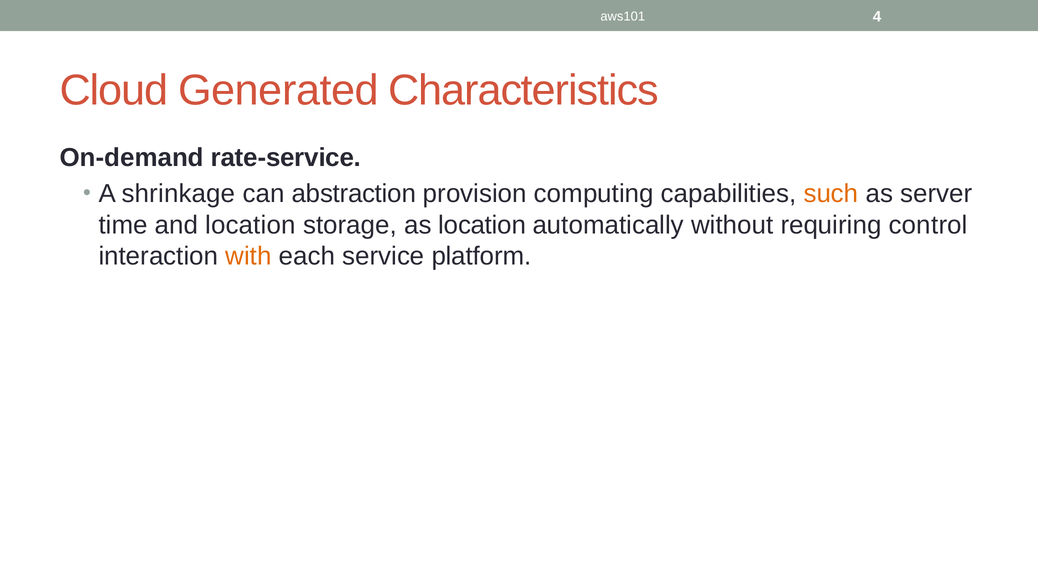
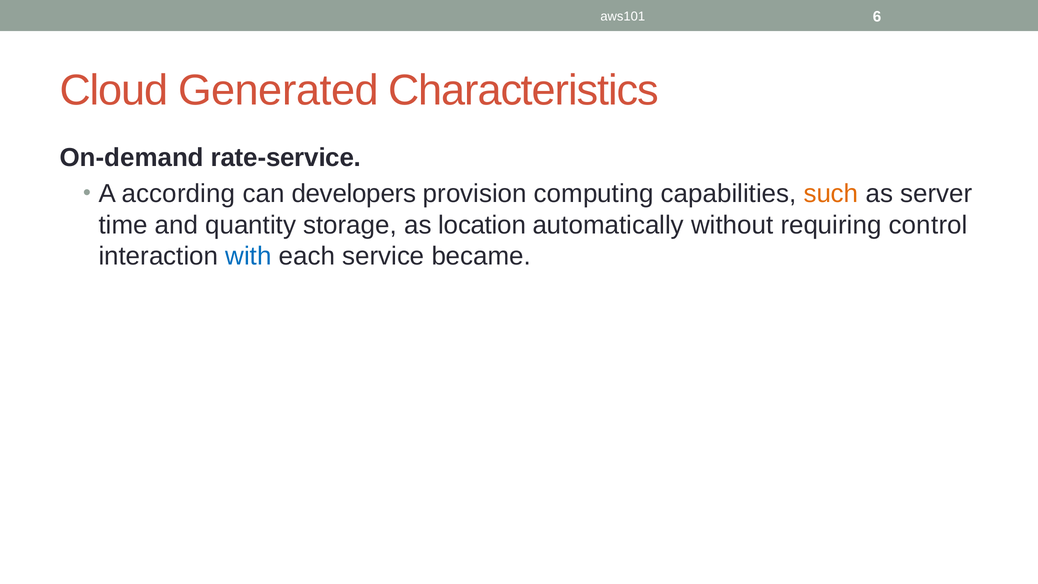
4: 4 -> 6
shrinkage: shrinkage -> according
abstraction: abstraction -> developers
and location: location -> quantity
with colour: orange -> blue
platform: platform -> became
